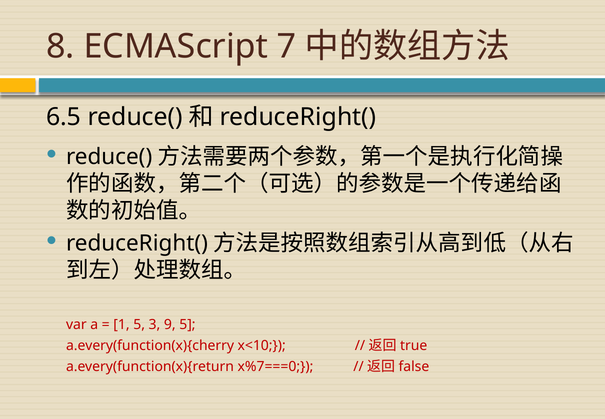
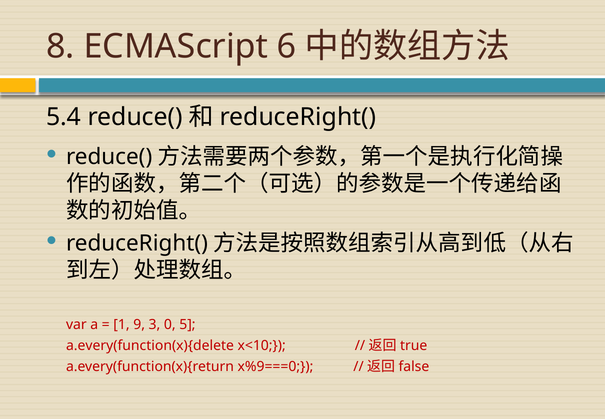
7: 7 -> 6
6.5: 6.5 -> 5.4
1 5: 5 -> 9
9: 9 -> 0
a.every(function(x){cherry: a.every(function(x){cherry -> a.every(function(x){delete
x%7===0: x%7===0 -> x%9===0
